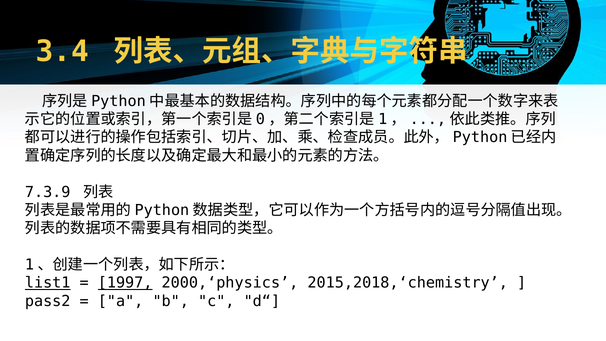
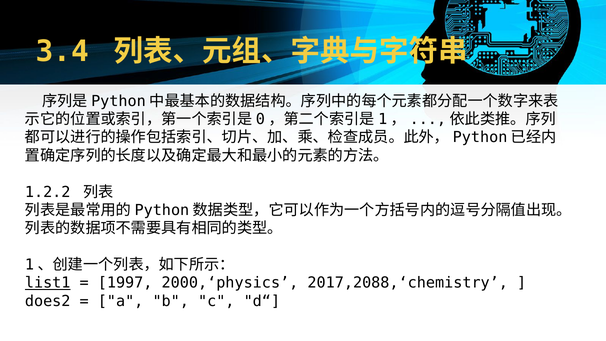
7.3.9: 7.3.9 -> 1.2.2
1997 underline: present -> none
2015,2018,‘chemistry: 2015,2018,‘chemistry -> 2017,2088,‘chemistry
pass2: pass2 -> does2
